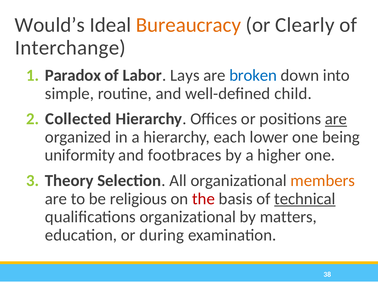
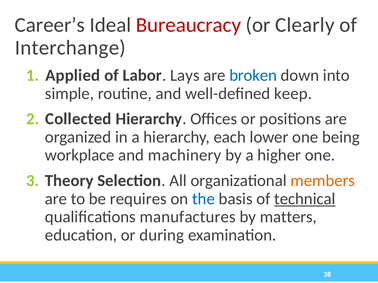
Would’s: Would’s -> Career’s
Bureaucracy colour: orange -> red
Paradox: Paradox -> Applied
child: child -> keep
are at (336, 119) underline: present -> none
uniformity: uniformity -> workplace
footbraces: footbraces -> machinery
religious: religious -> requires
the colour: red -> blue
qualifications organizational: organizational -> manufactures
